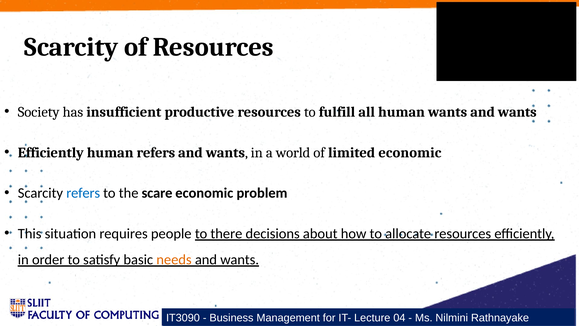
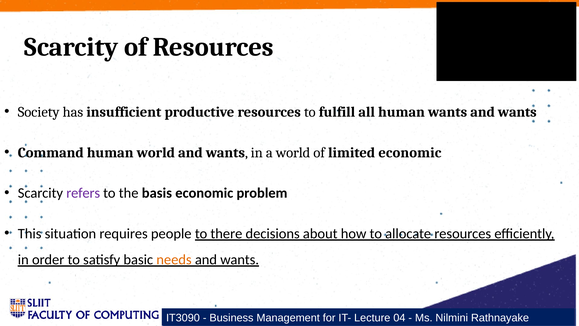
Efficiently at (51, 152): Efficiently -> Command
human refers: refers -> world
refers at (83, 193) colour: blue -> purple
scare: scare -> basis
